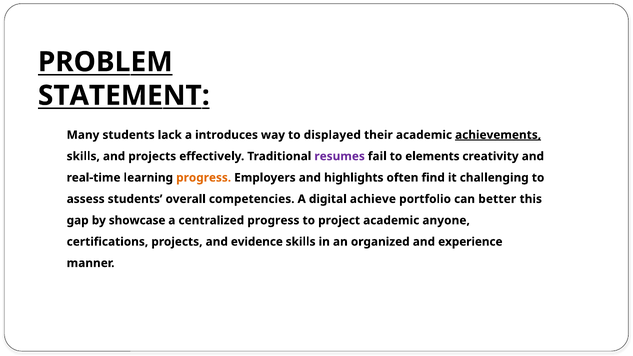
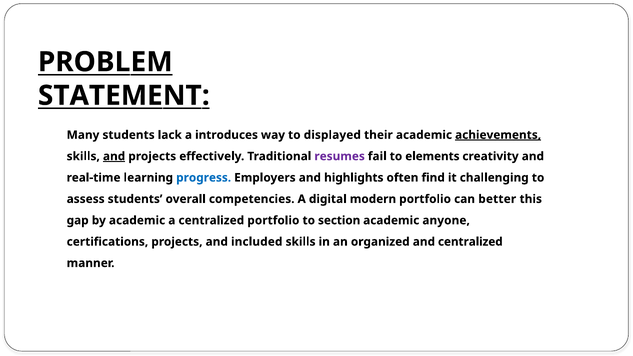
and at (114, 156) underline: none -> present
progress at (204, 178) colour: orange -> blue
achieve: achieve -> modern
by showcase: showcase -> academic
centralized progress: progress -> portfolio
project: project -> section
evidence: evidence -> included
and experience: experience -> centralized
